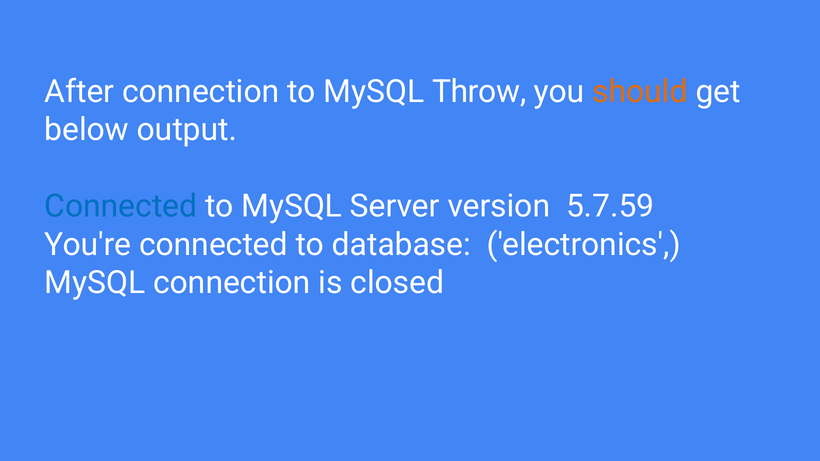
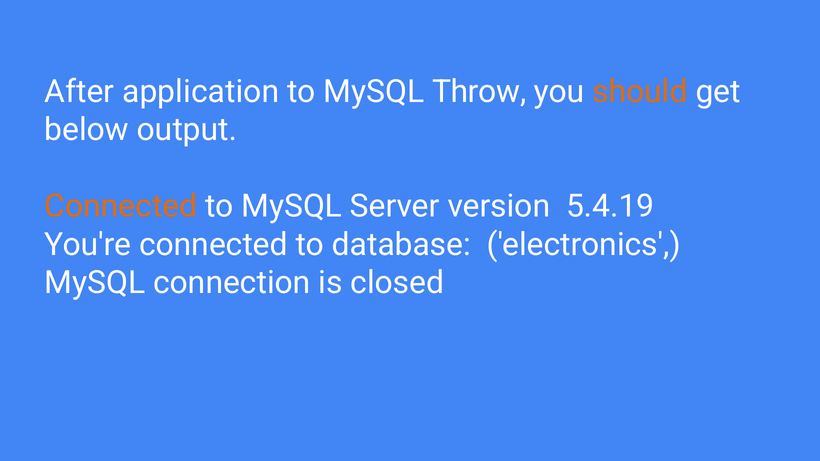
After connection: connection -> application
Connected at (121, 207) colour: blue -> orange
5.7.59: 5.7.59 -> 5.4.19
